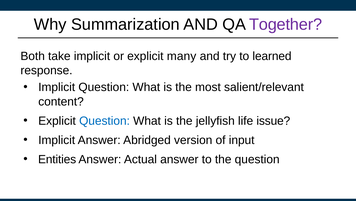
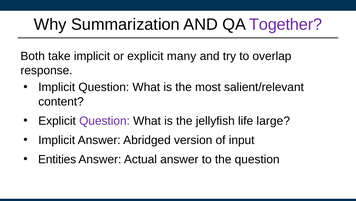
learned: learned -> overlap
Question at (105, 120) colour: blue -> purple
issue: issue -> large
